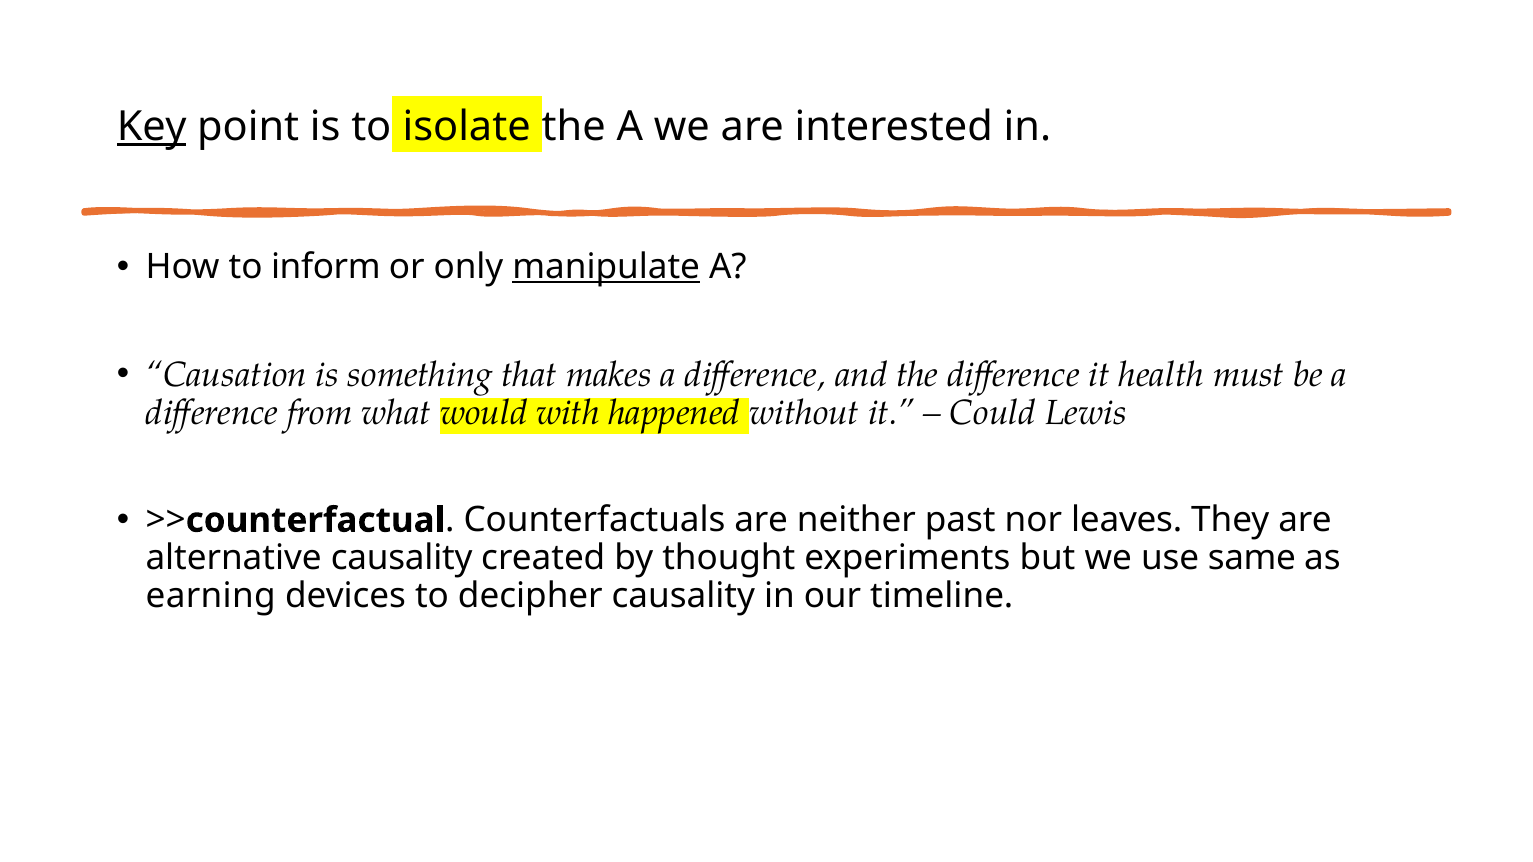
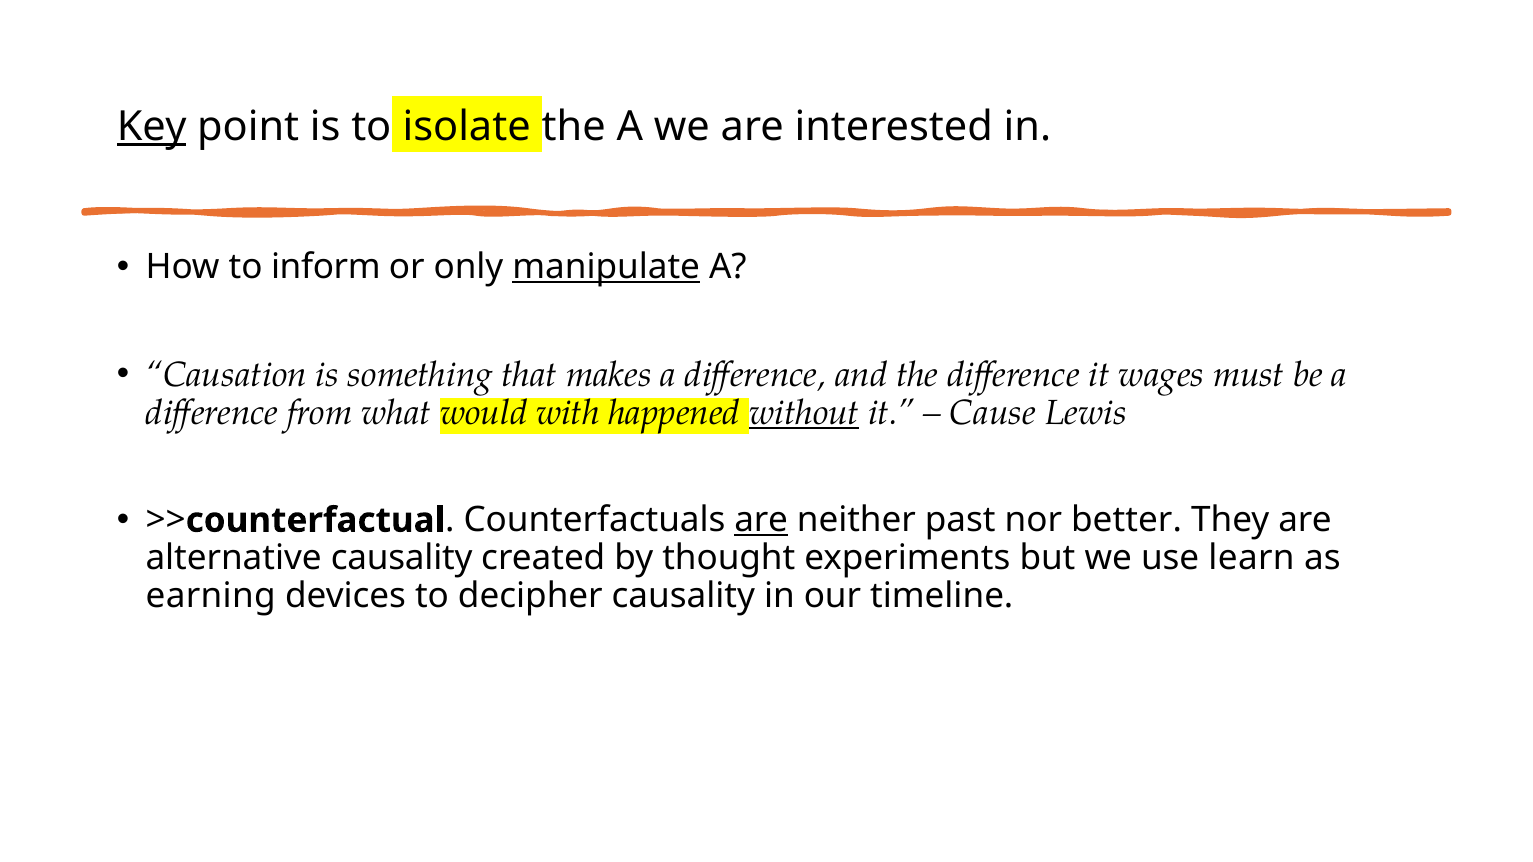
health: health -> wages
without underline: none -> present
Could: Could -> Cause
are at (761, 520) underline: none -> present
leaves: leaves -> better
same: same -> learn
